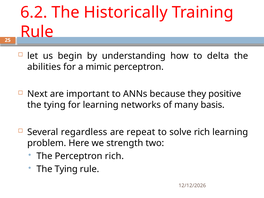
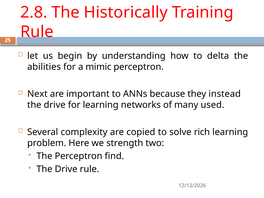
6.2: 6.2 -> 2.8
positive: positive -> instead
tying at (55, 105): tying -> drive
basis: basis -> used
regardless: regardless -> complexity
repeat: repeat -> copied
Perceptron rich: rich -> find
Tying at (66, 169): Tying -> Drive
